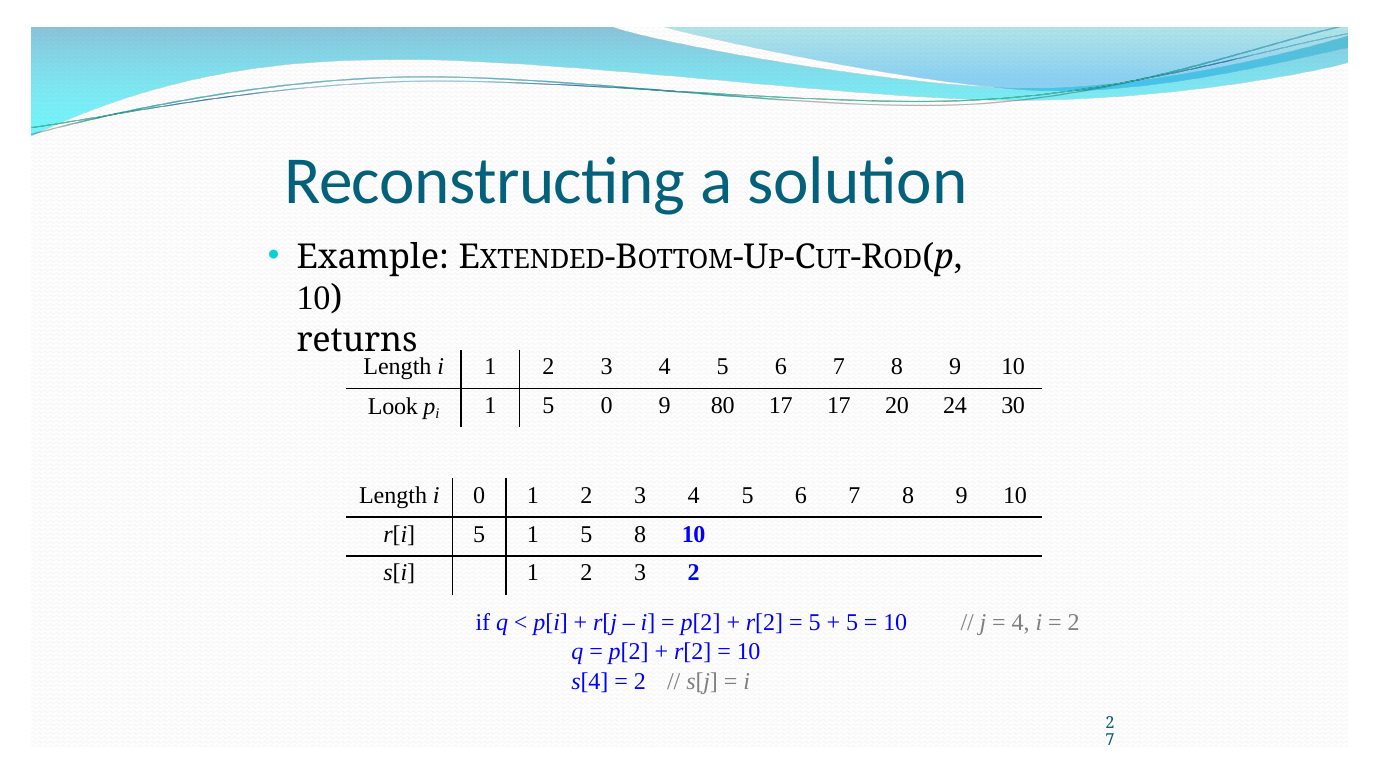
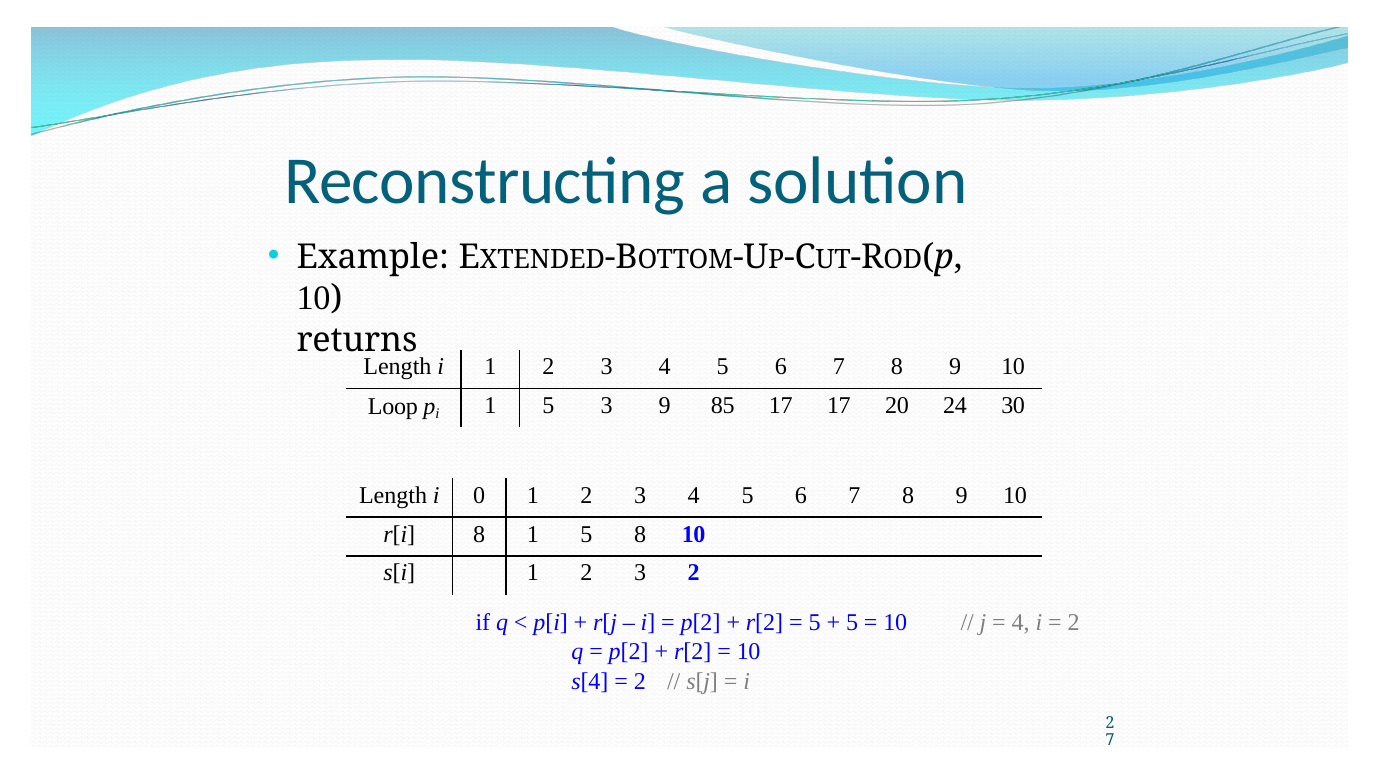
Look: Look -> Loop
5 0: 0 -> 3
80: 80 -> 85
r[i 5: 5 -> 8
